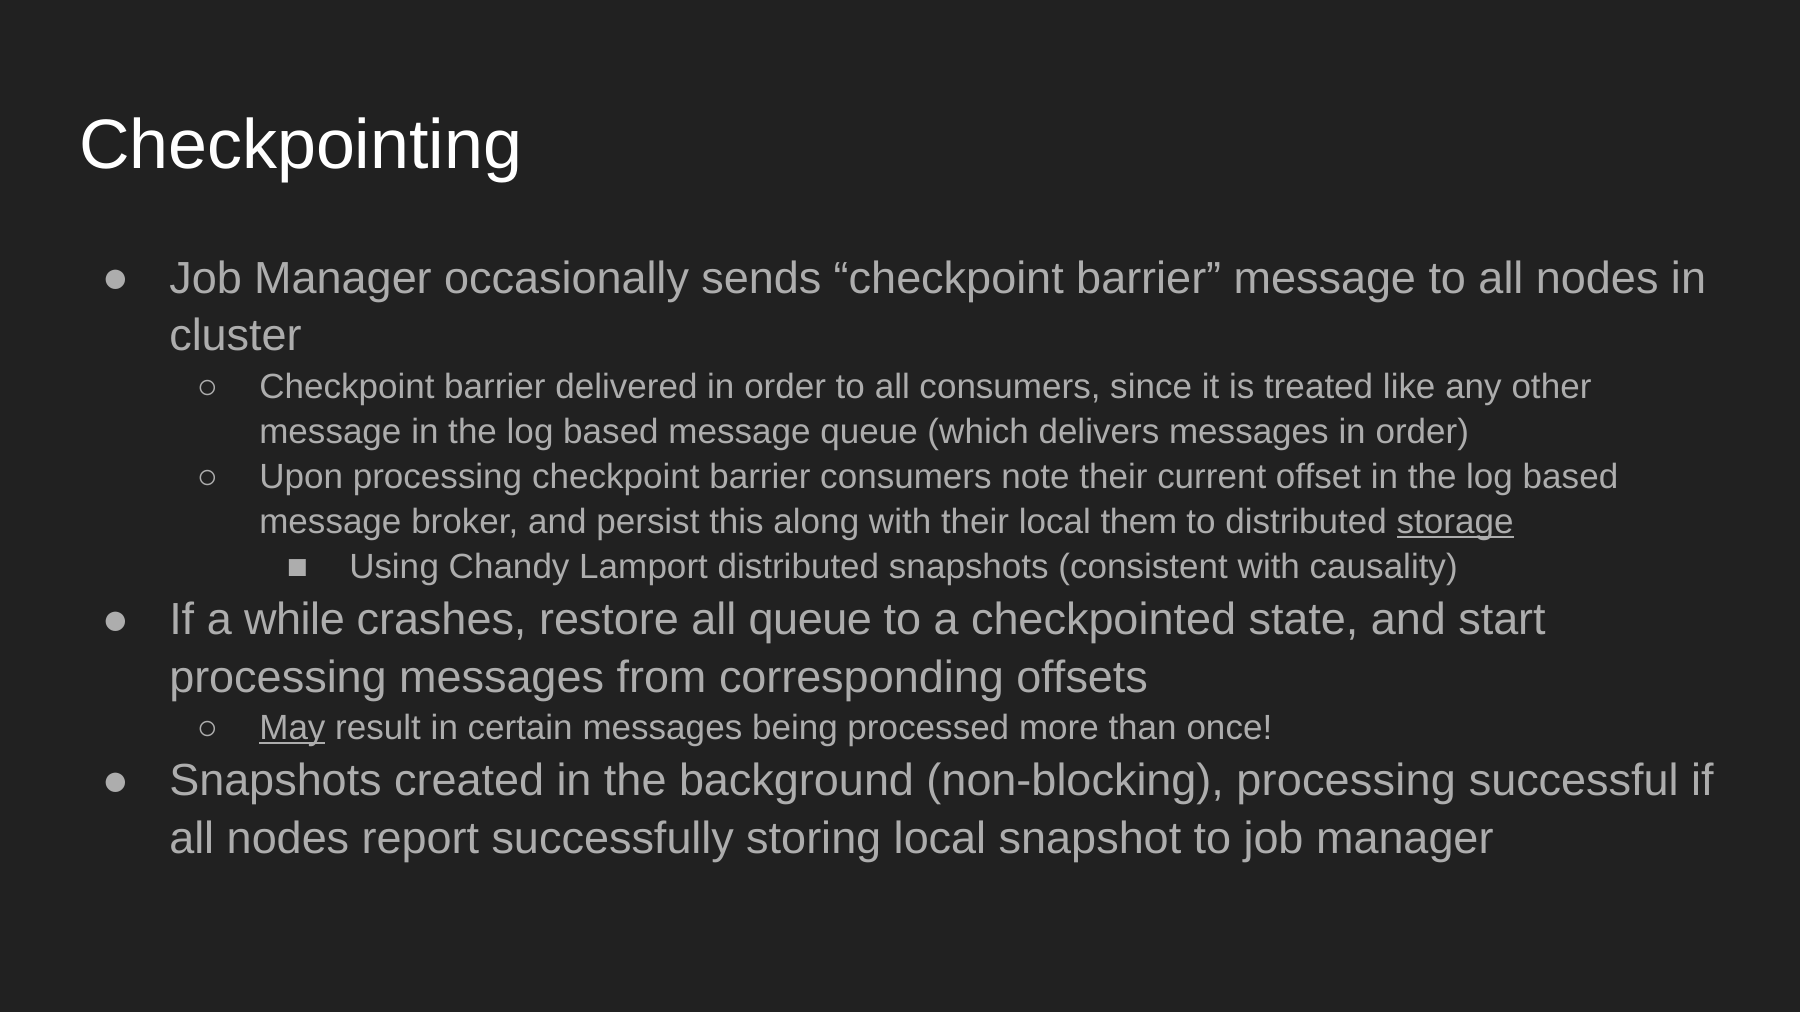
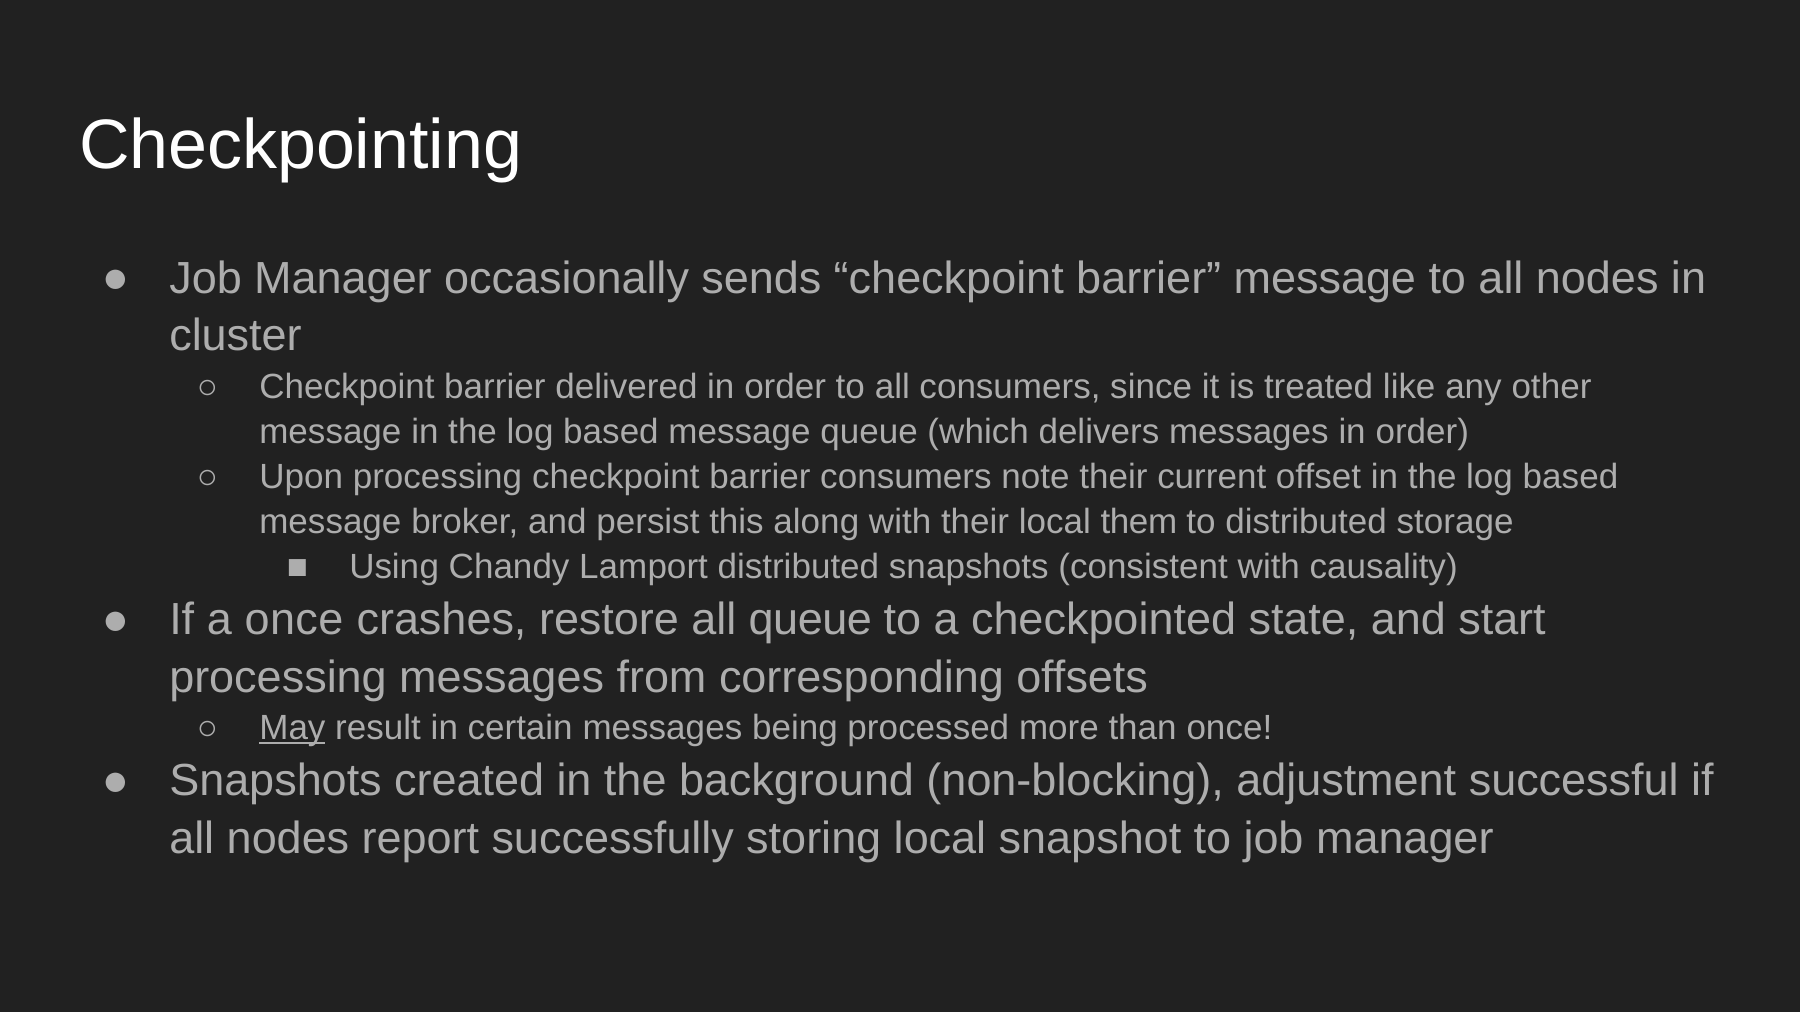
storage underline: present -> none
a while: while -> once
non-blocking processing: processing -> adjustment
